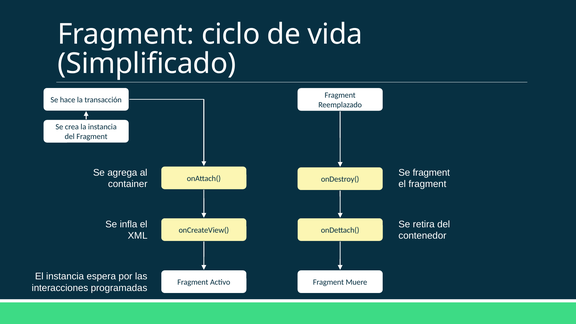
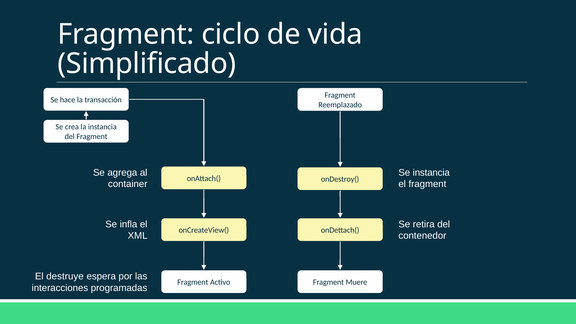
Se fragment: fragment -> instancia
El instancia: instancia -> destruye
